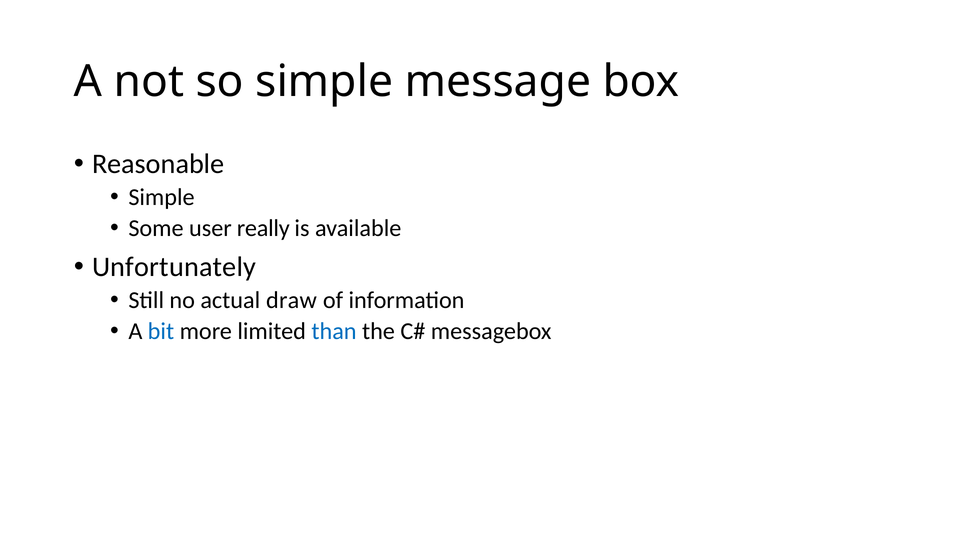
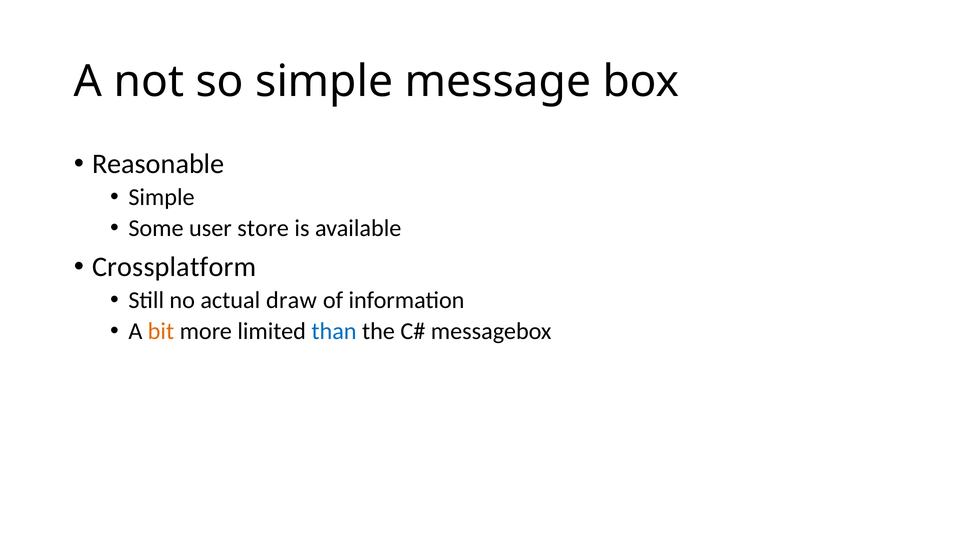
really: really -> store
Unfortunately: Unfortunately -> Crossplatform
bit colour: blue -> orange
